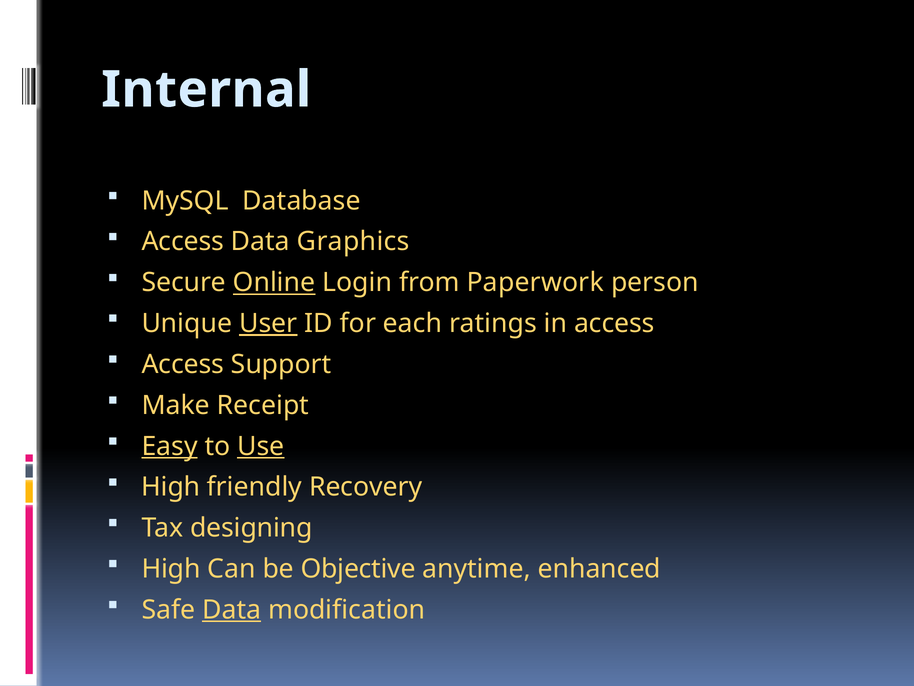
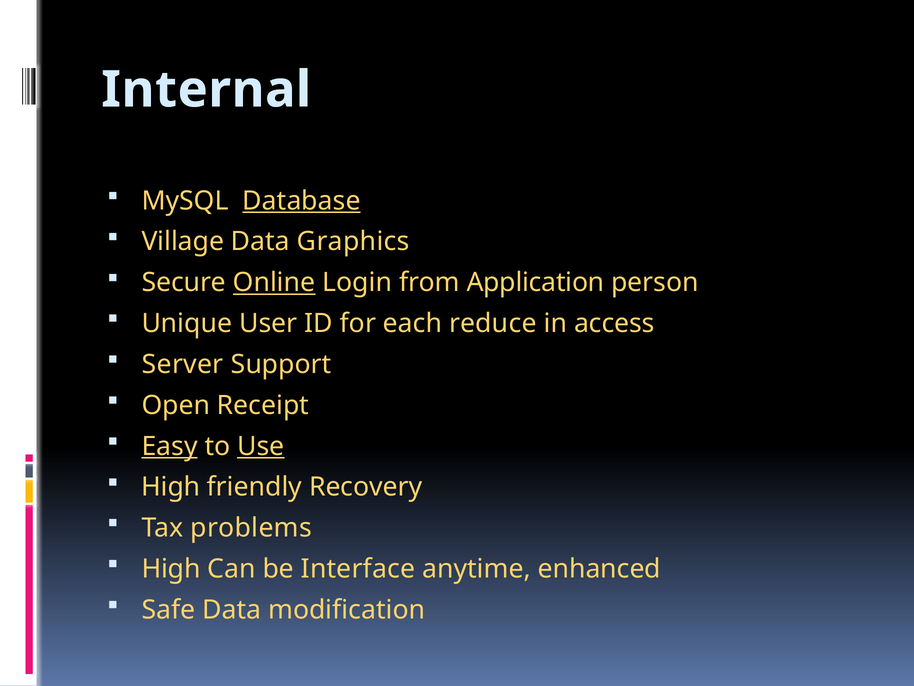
Database underline: none -> present
Access at (183, 242): Access -> Village
Paperwork: Paperwork -> Application
User underline: present -> none
ratings: ratings -> reduce
Access at (183, 364): Access -> Server
Make: Make -> Open
designing: designing -> problems
Objective: Objective -> Interface
Data at (232, 609) underline: present -> none
